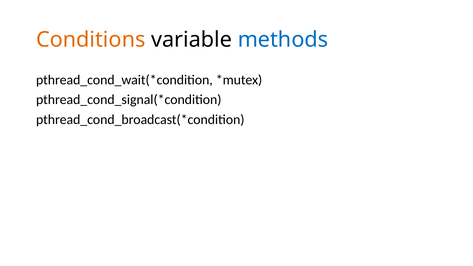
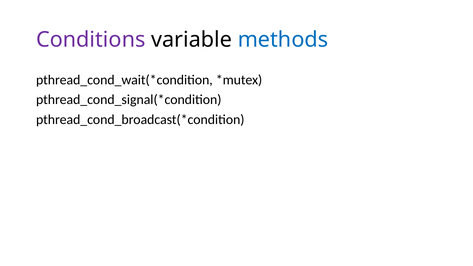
Conditions colour: orange -> purple
